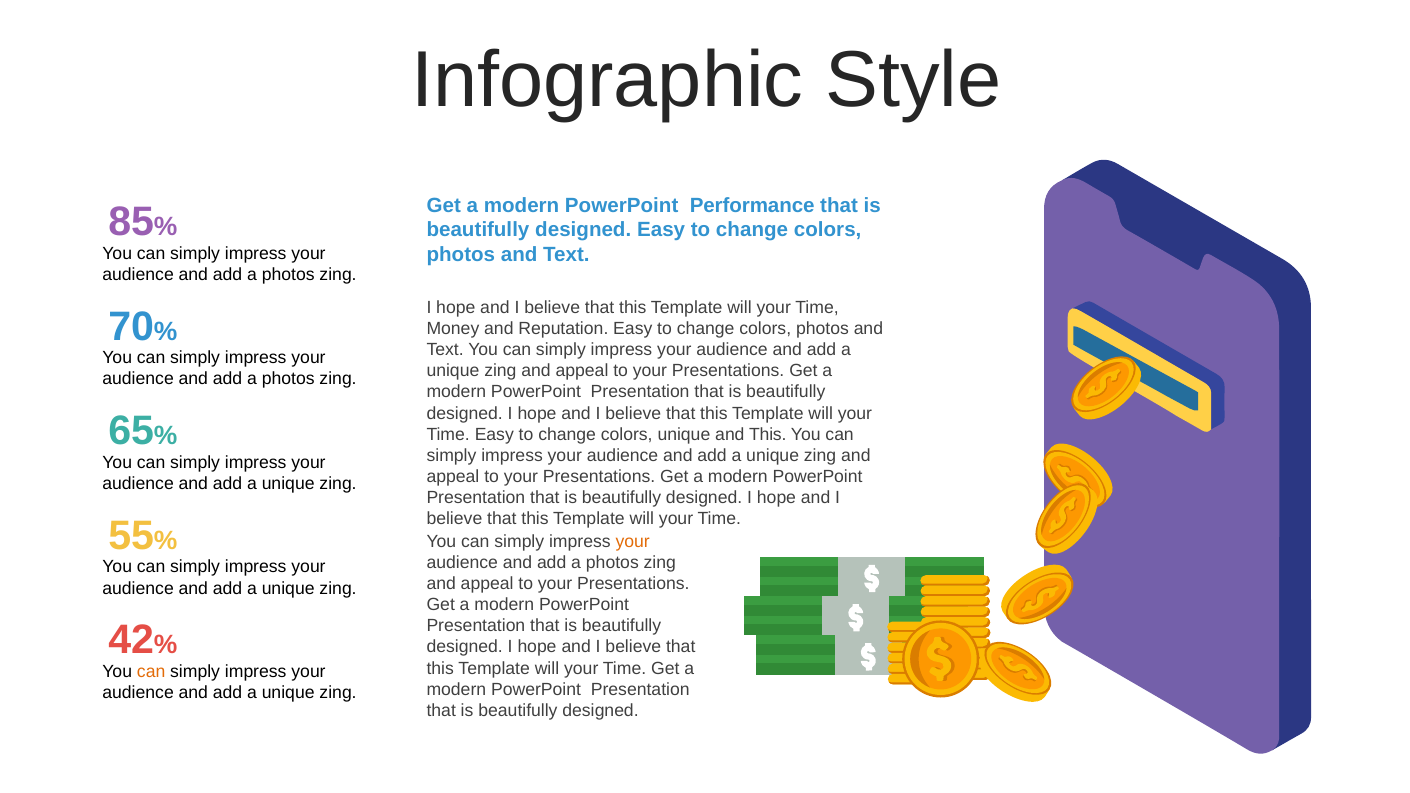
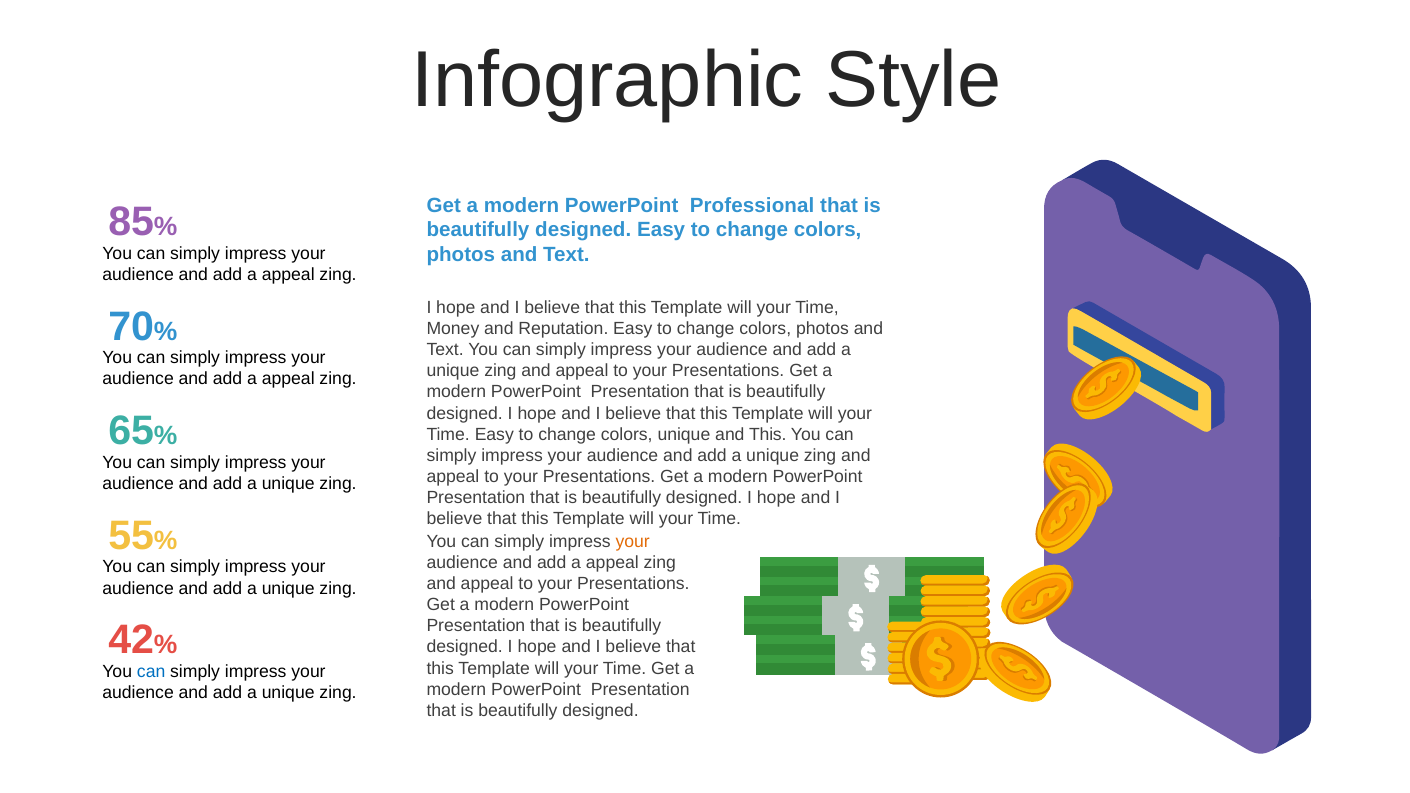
Performance: Performance -> Professional
photos at (288, 275): photos -> appeal
photos at (288, 379): photos -> appeal
photos at (612, 563): photos -> appeal
can at (151, 672) colour: orange -> blue
